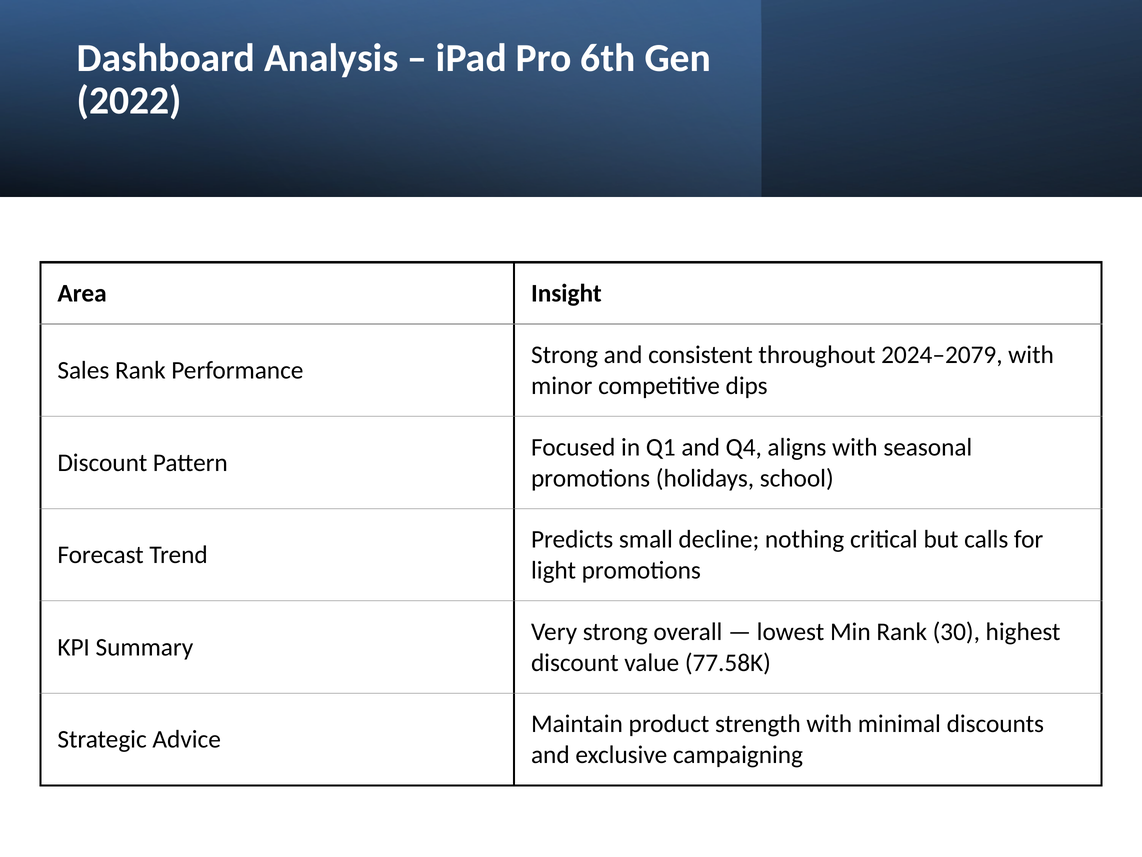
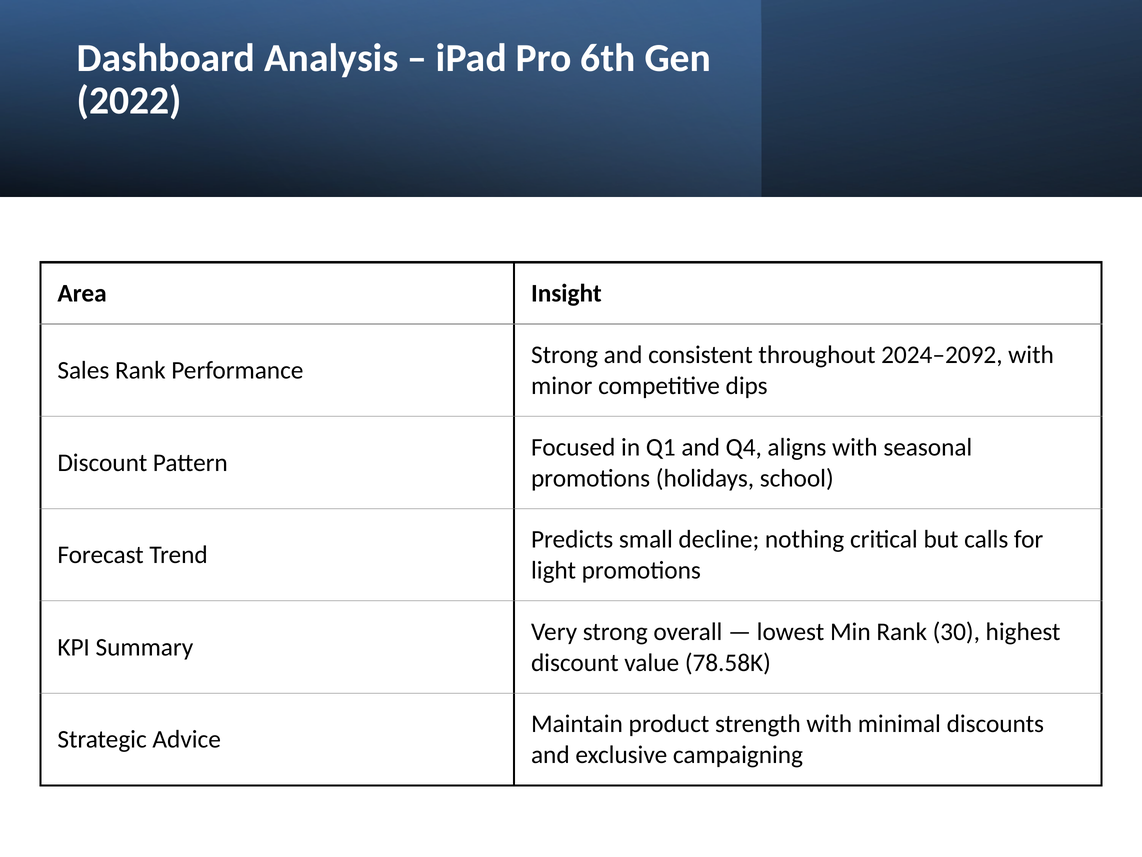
2024–2079: 2024–2079 -> 2024–2092
77.58K: 77.58K -> 78.58K
